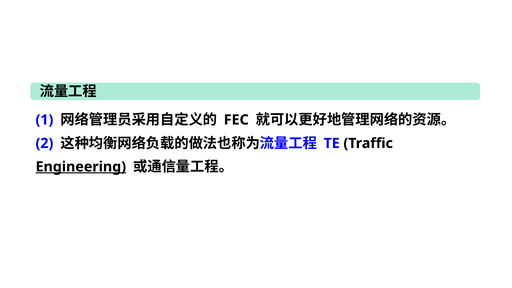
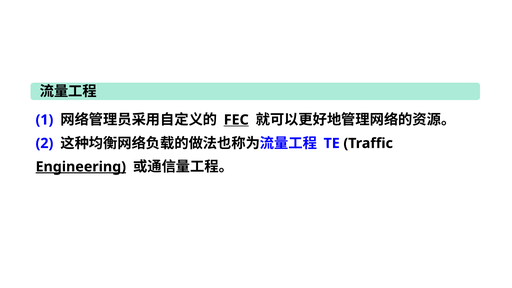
FEC underline: none -> present
